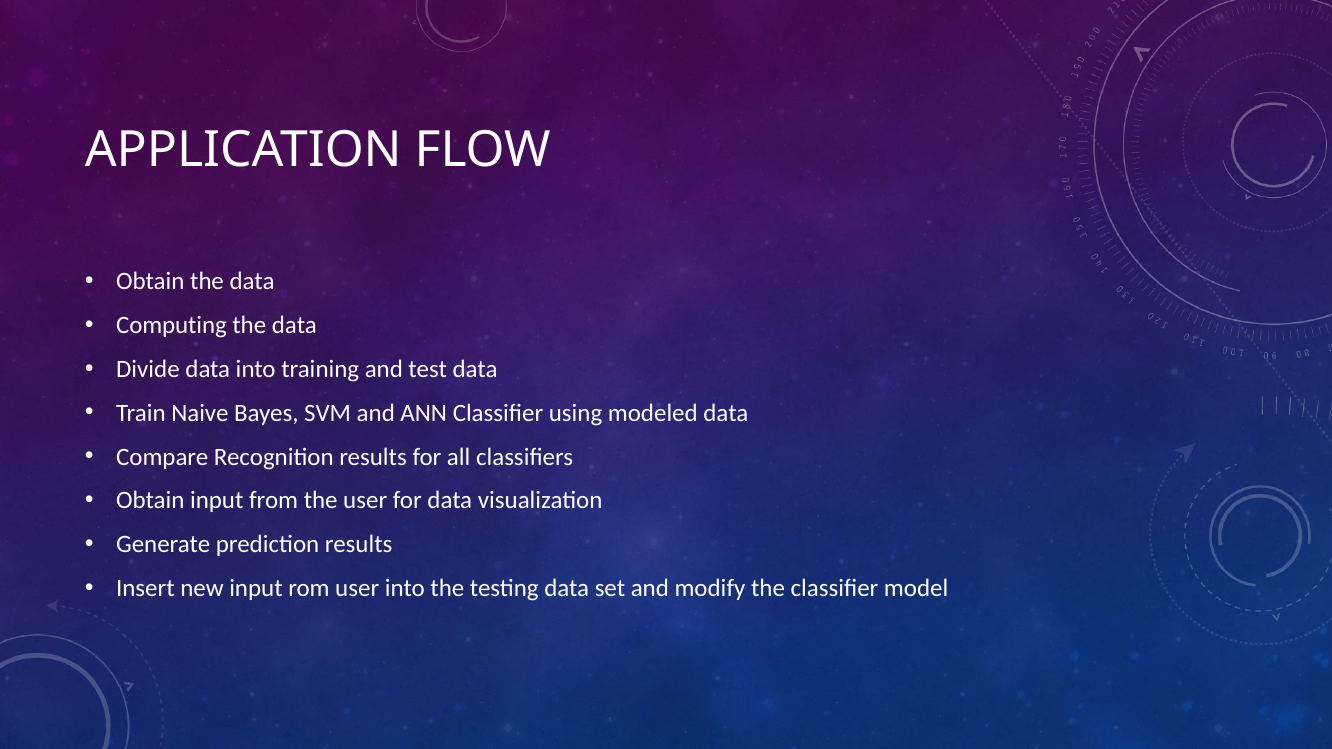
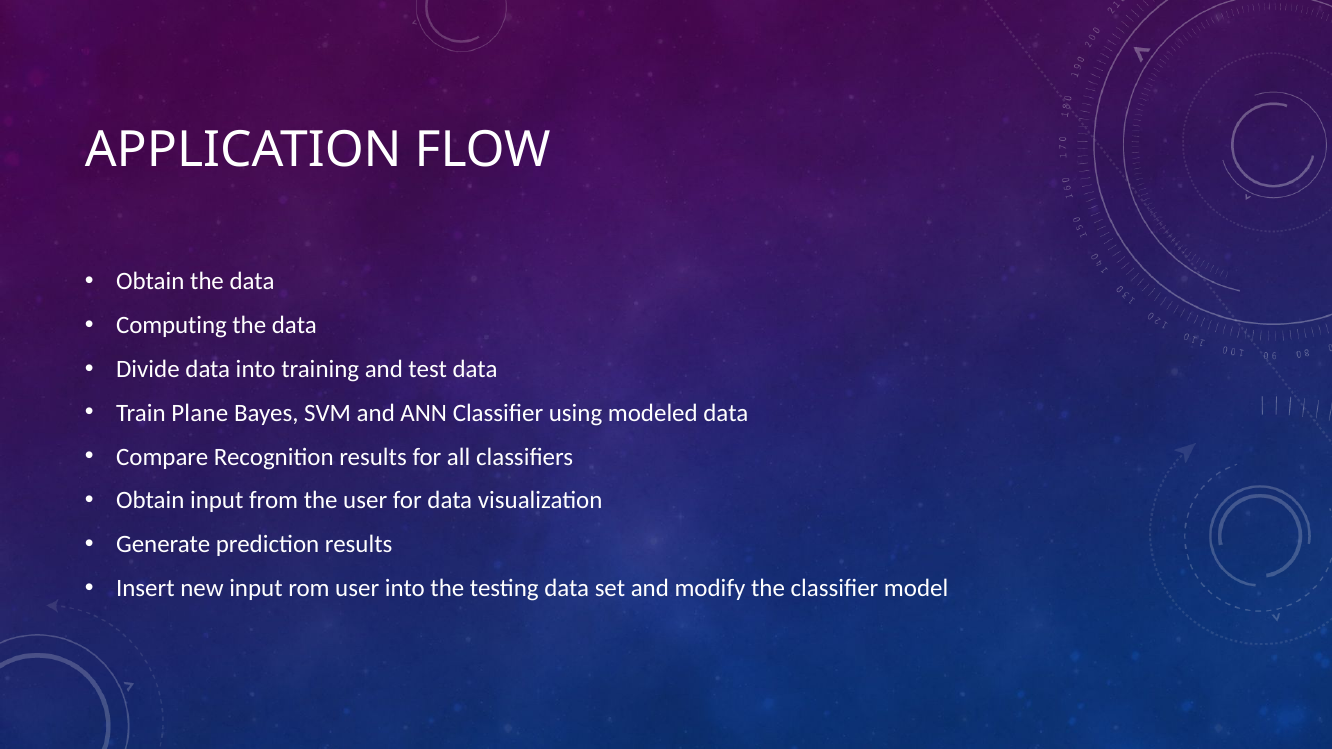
Naive: Naive -> Plane
